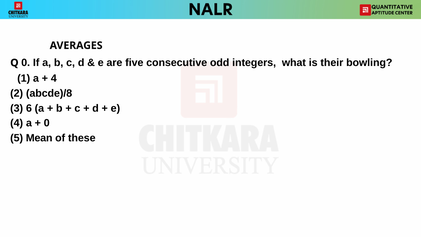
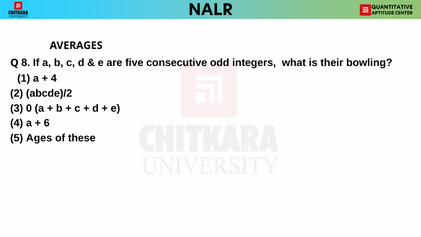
Q 0: 0 -> 8
abcde)/8: abcde)/8 -> abcde)/2
6: 6 -> 0
0 at (47, 123): 0 -> 6
Mean: Mean -> Ages
